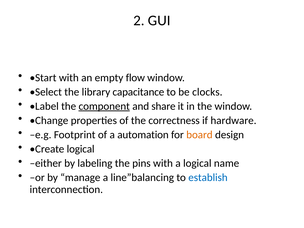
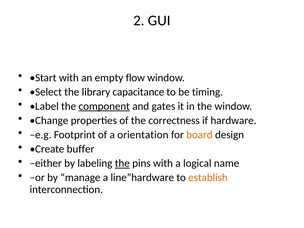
clocks: clocks -> timing
share: share -> gates
automation: automation -> orientation
Create logical: logical -> buffer
the at (122, 163) underline: none -> present
line”balancing: line”balancing -> line”hardware
establish colour: blue -> orange
